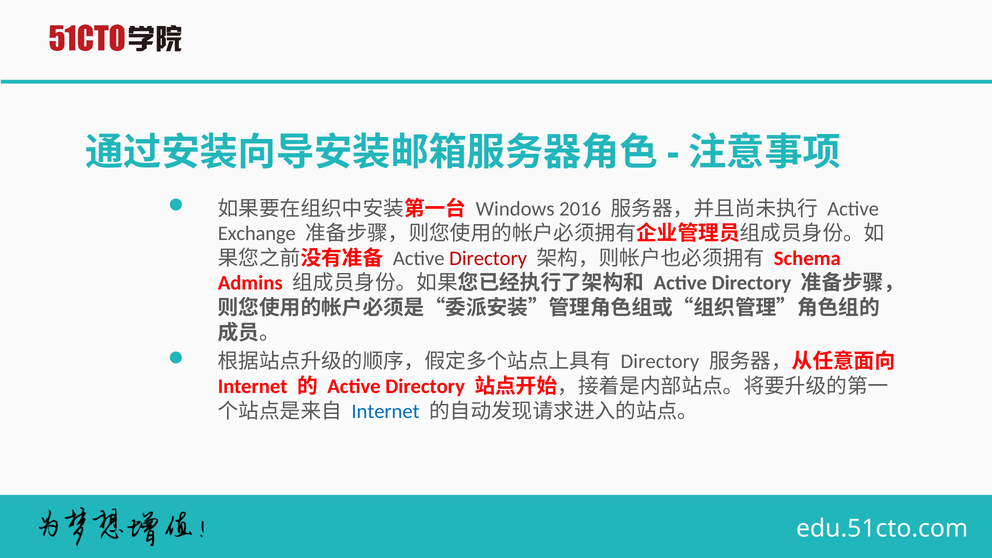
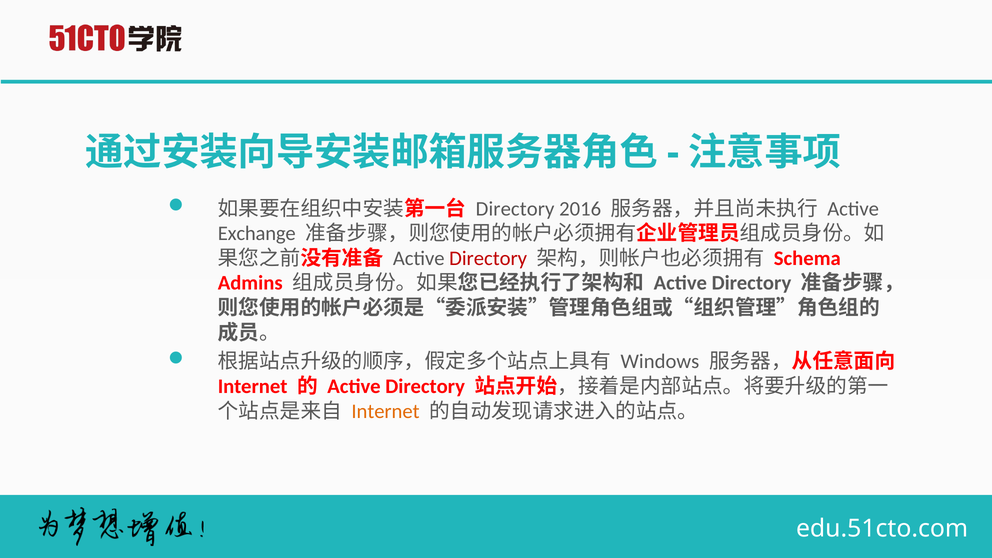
Windows at (515, 209): Windows -> Directory
Directory at (660, 362): Directory -> Windows
Internet at (386, 411) colour: blue -> orange
